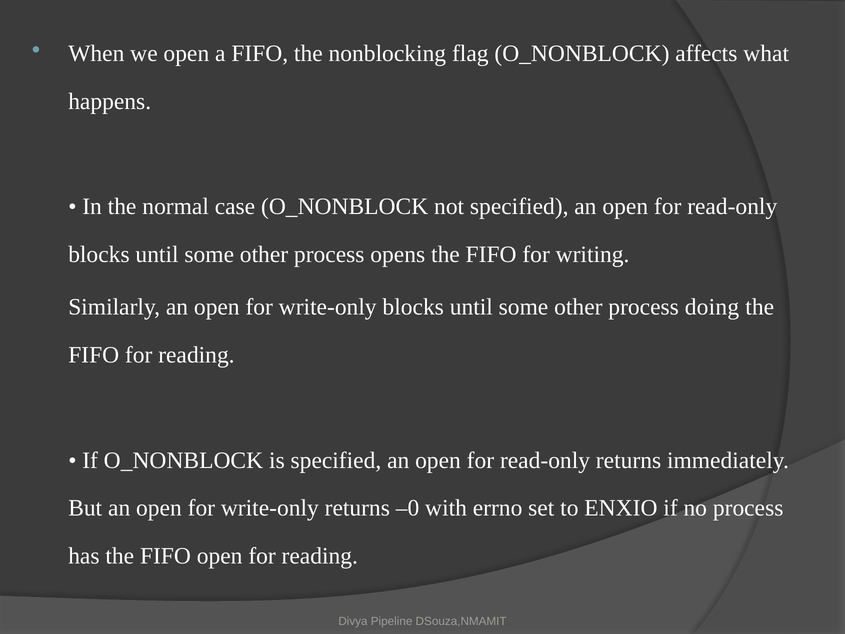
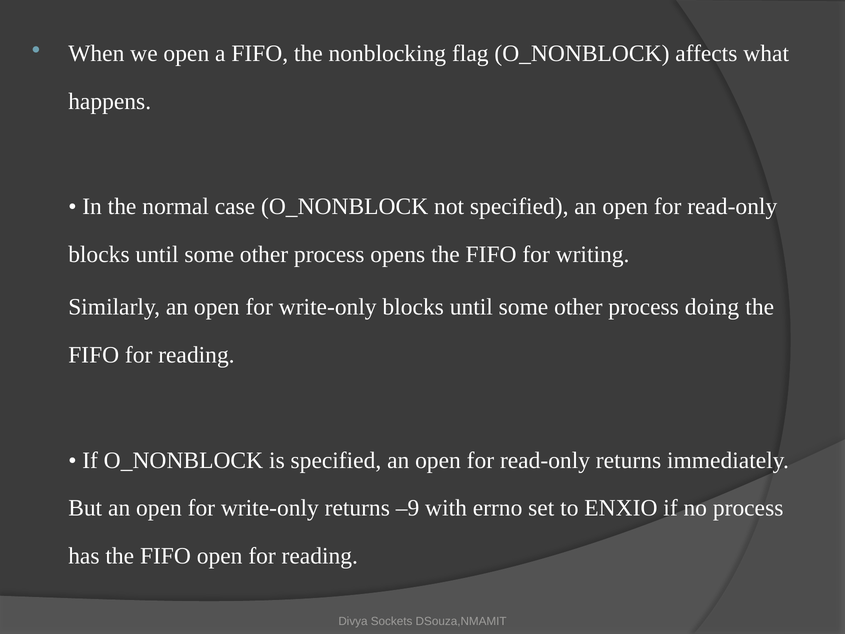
–0: –0 -> –9
Pipeline: Pipeline -> Sockets
